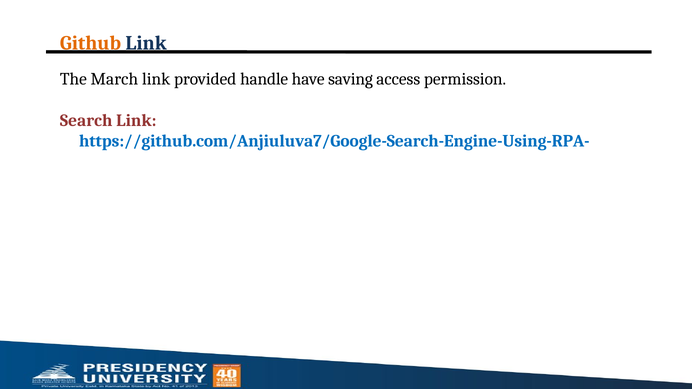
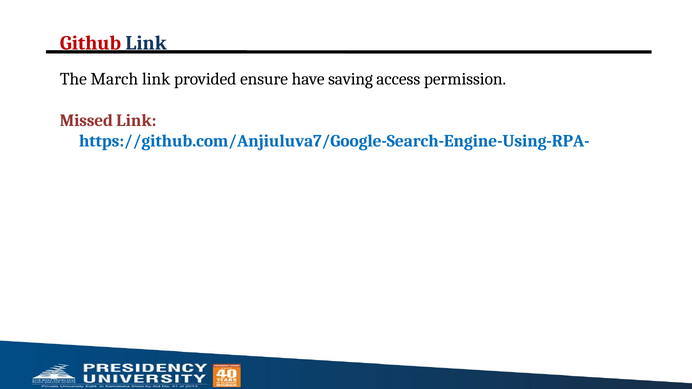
Github colour: orange -> red
handle: handle -> ensure
Search: Search -> Missed
